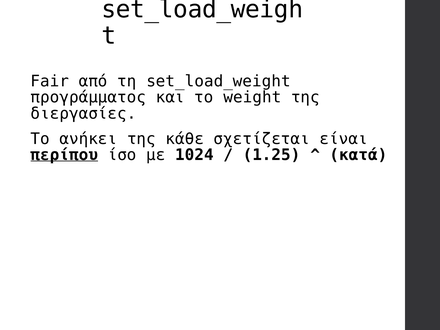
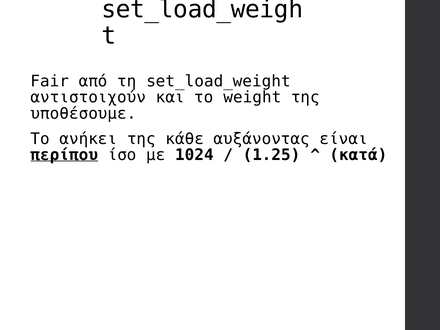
προγράμματος: προγράμματος -> αντιστοιχούν
διεργασίες: διεργασίες -> υποθέσουμε
σχετίζεται: σχετίζεται -> αυξάνοντας
